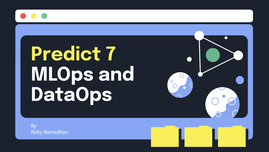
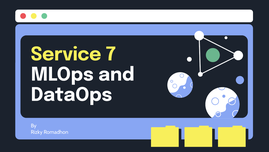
Predict: Predict -> Service
